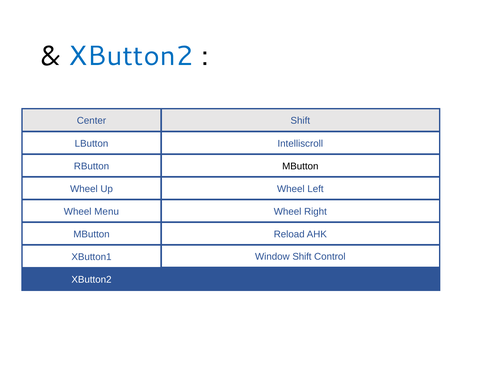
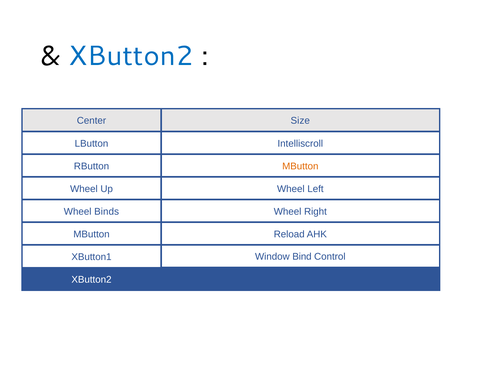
Shift at (300, 121): Shift -> Size
MButton at (300, 167) colour: black -> orange
Menu: Menu -> Binds
Window Shift: Shift -> Bind
